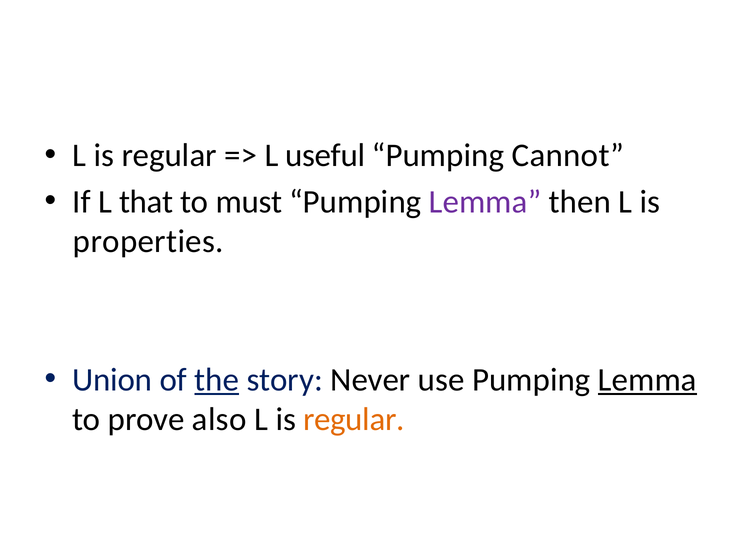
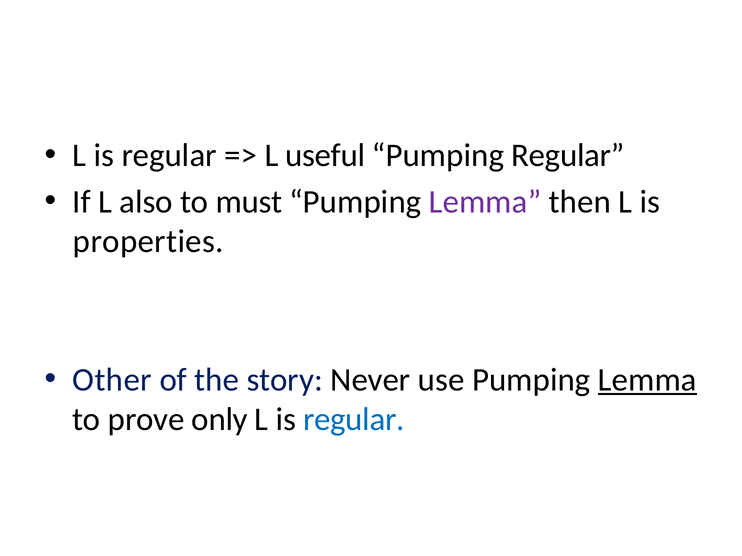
Pumping Cannot: Cannot -> Regular
that: that -> also
Union: Union -> Other
the underline: present -> none
also: also -> only
regular at (354, 420) colour: orange -> blue
